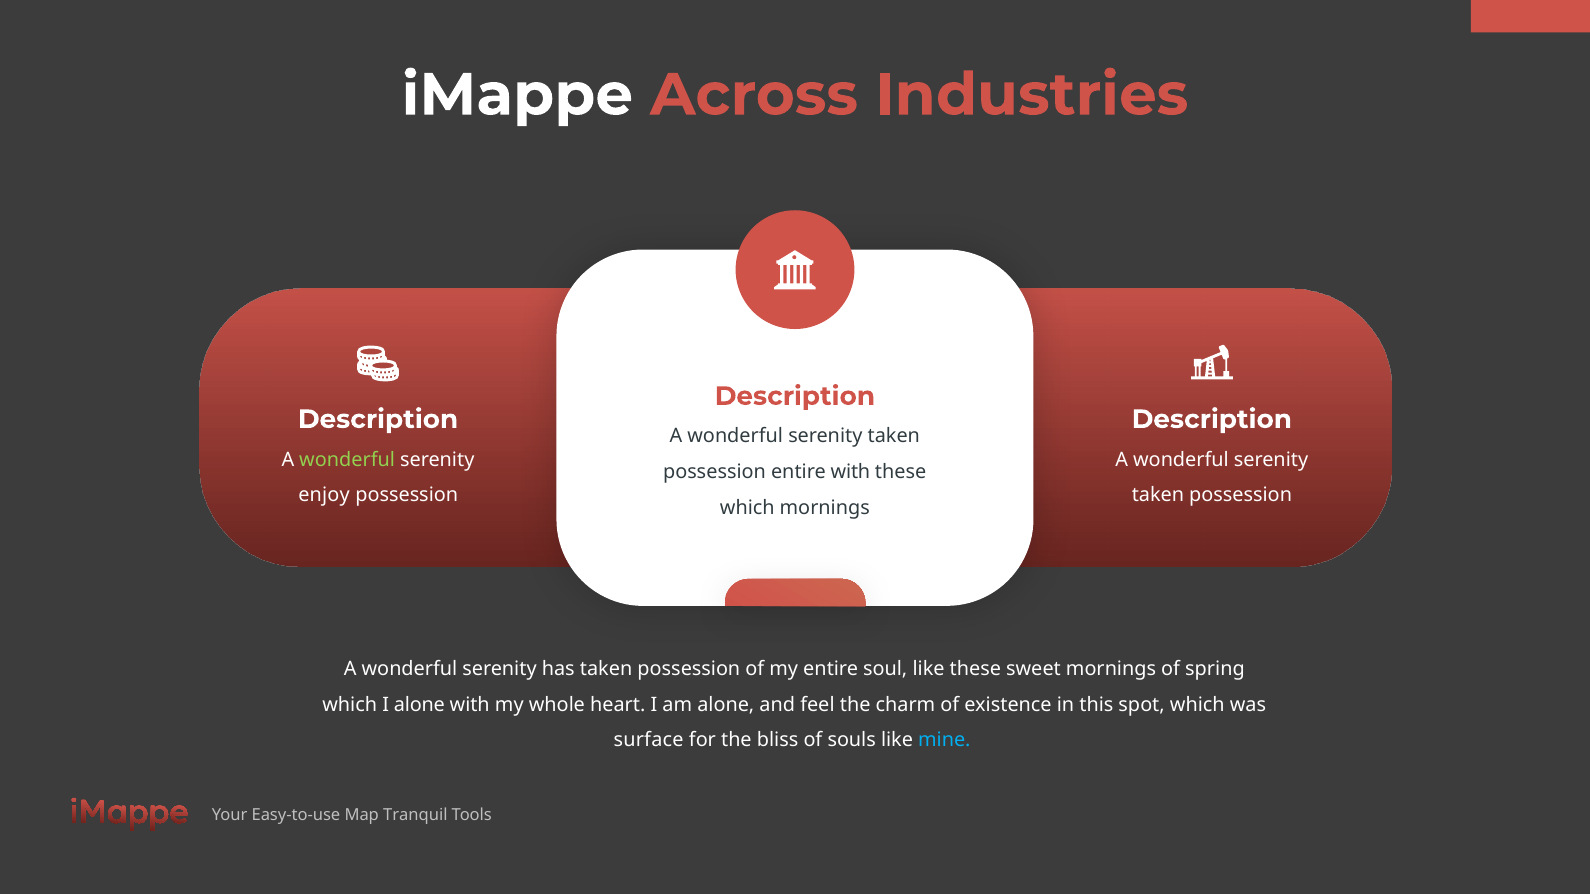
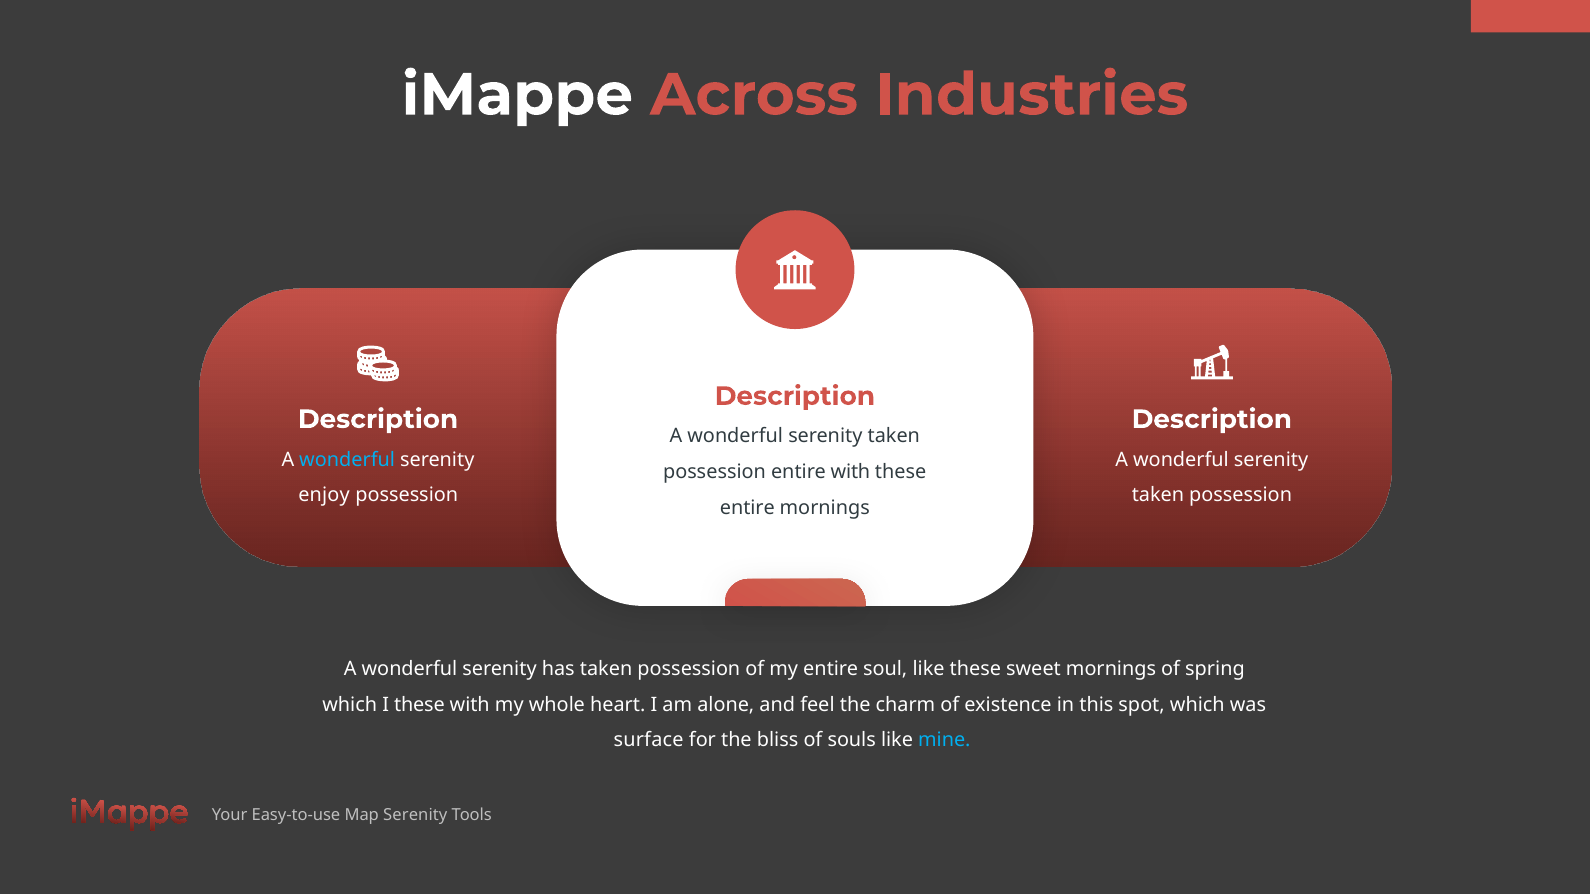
wonderful at (347, 460) colour: light green -> light blue
which at (747, 508): which -> entire
I alone: alone -> these
Map Tranquil: Tranquil -> Serenity
